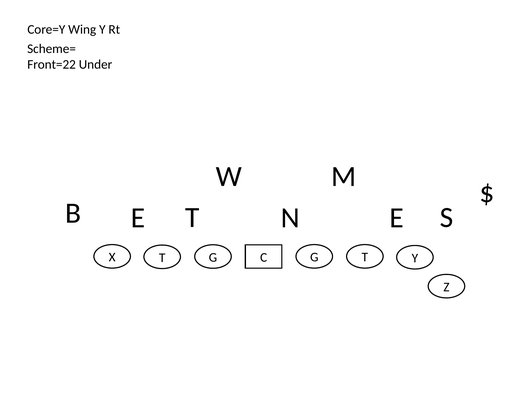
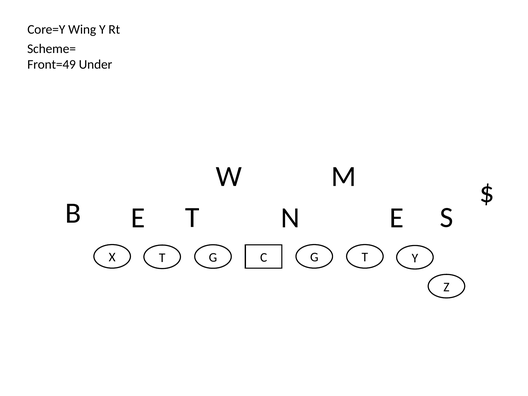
Front=22: Front=22 -> Front=49
